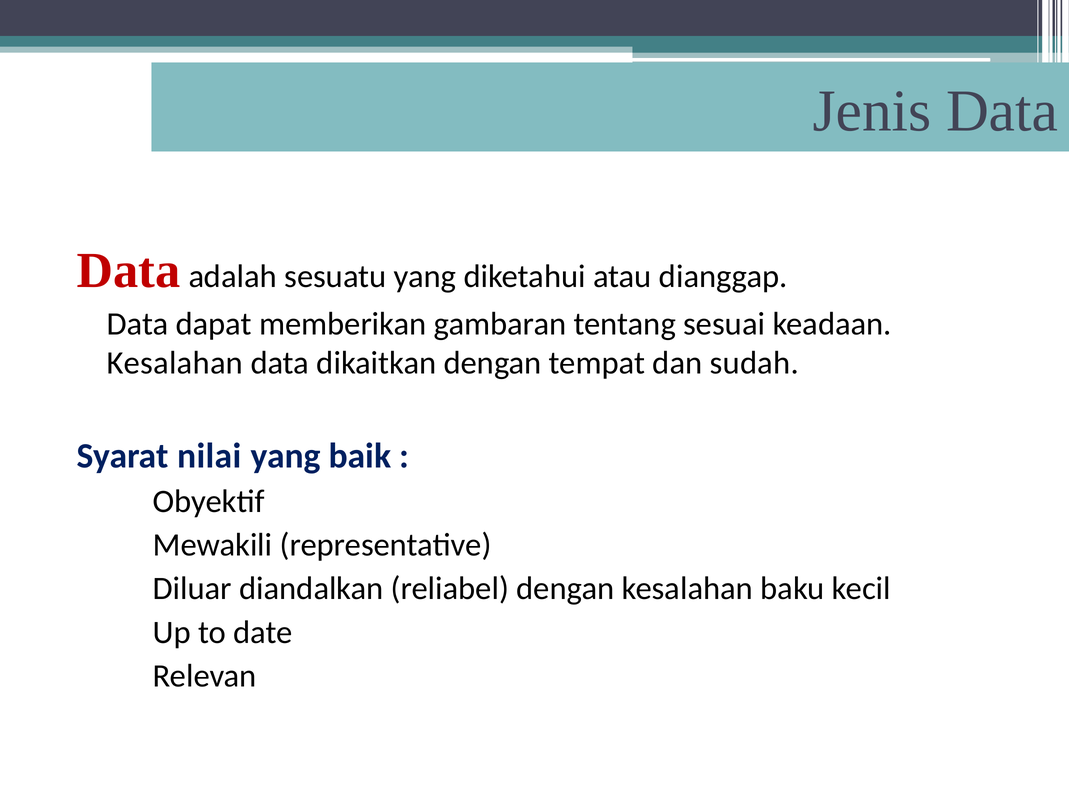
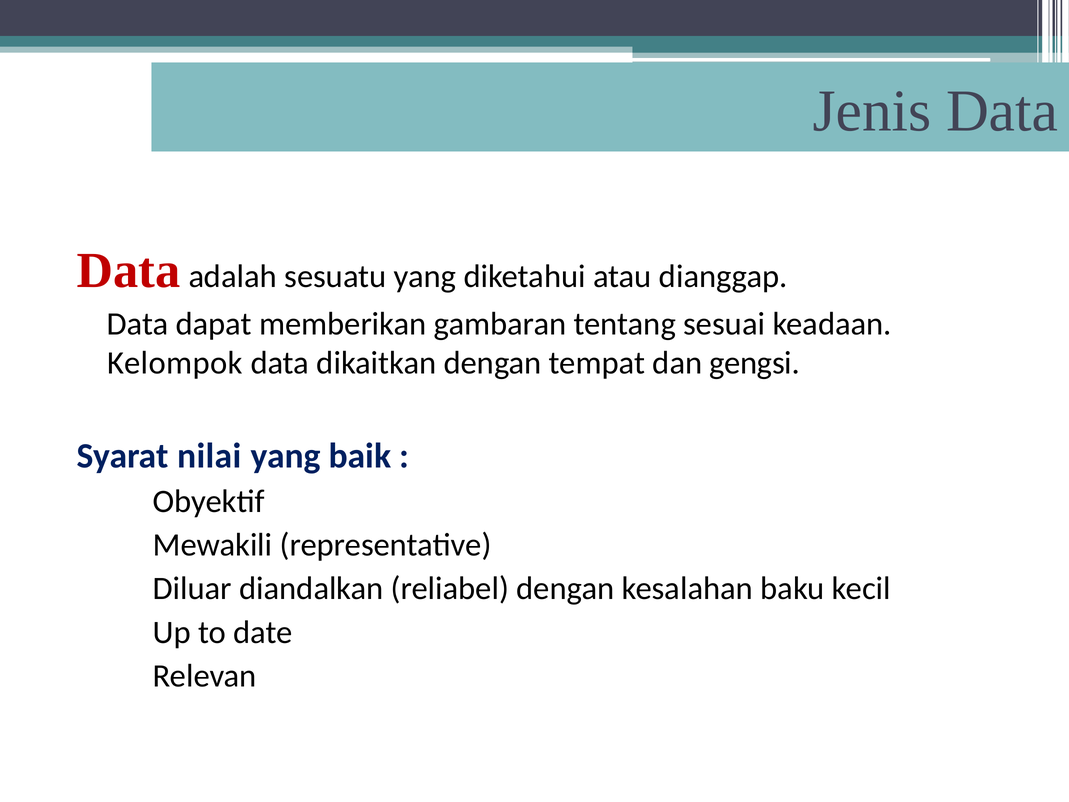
Kesalahan at (175, 363): Kesalahan -> Kelompok
sudah: sudah -> gengsi
